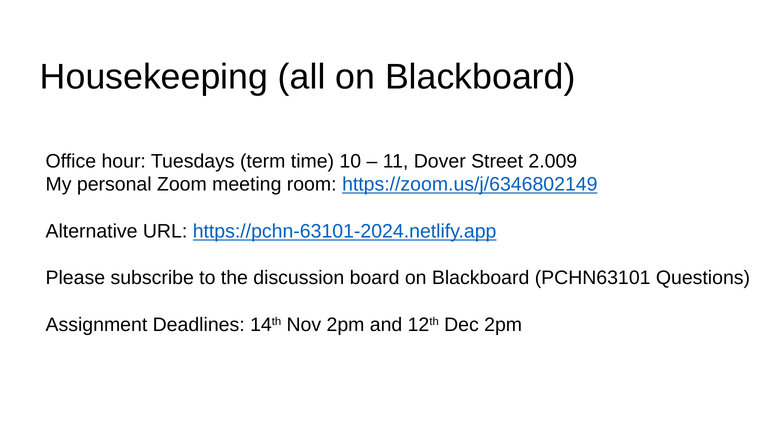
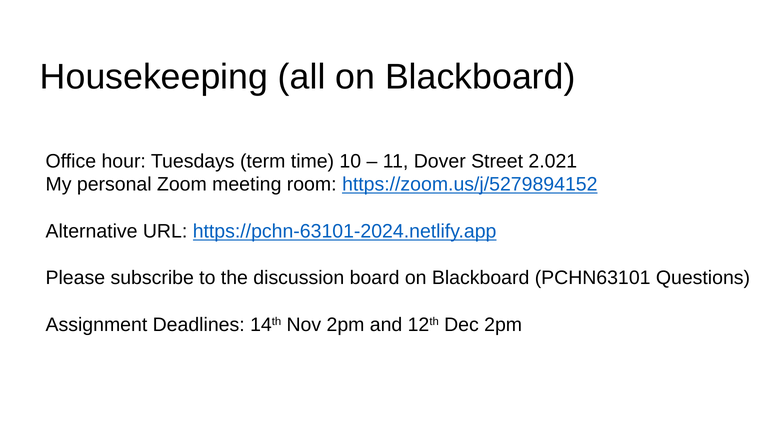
2.009: 2.009 -> 2.021
https://zoom.us/j/6346802149: https://zoom.us/j/6346802149 -> https://zoom.us/j/5279894152
